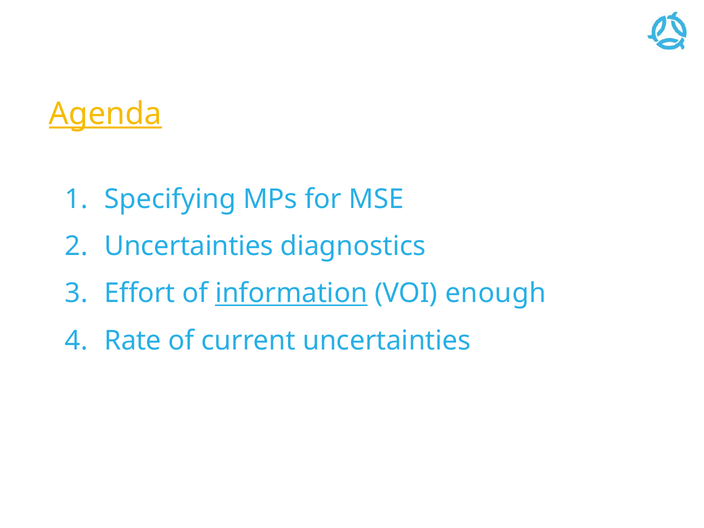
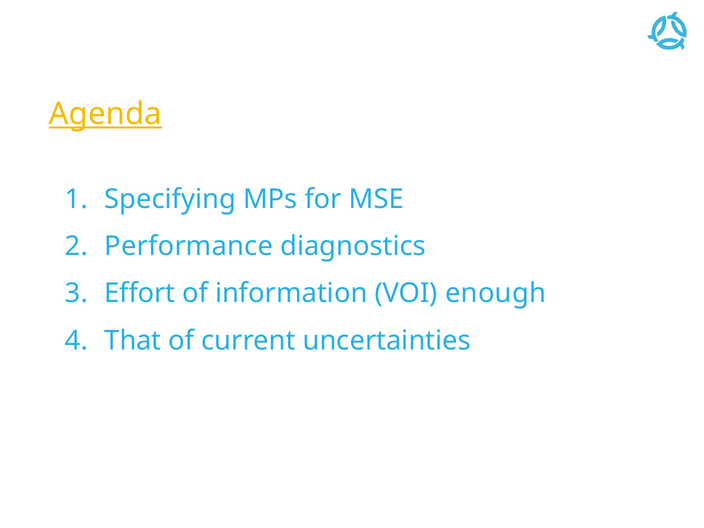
Uncertainties at (189, 246): Uncertainties -> Performance
information underline: present -> none
Rate: Rate -> That
